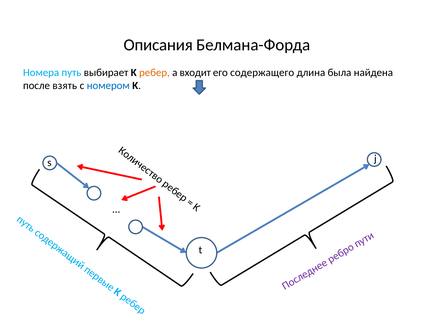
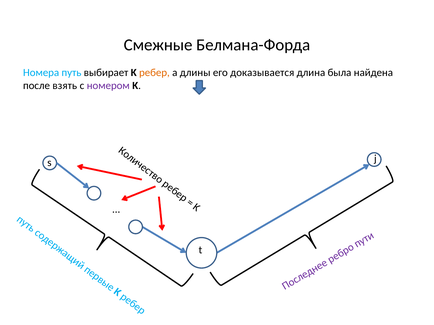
Описания: Описания -> Смежные
входит: входит -> длины
содержащего: содержащего -> доказывается
номером colour: blue -> purple
